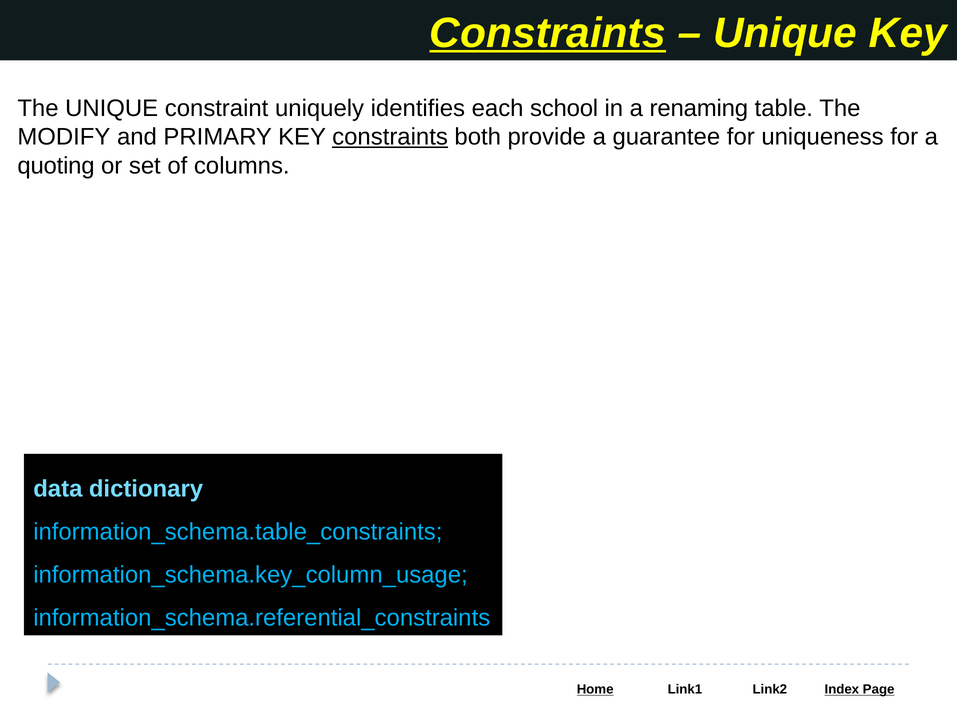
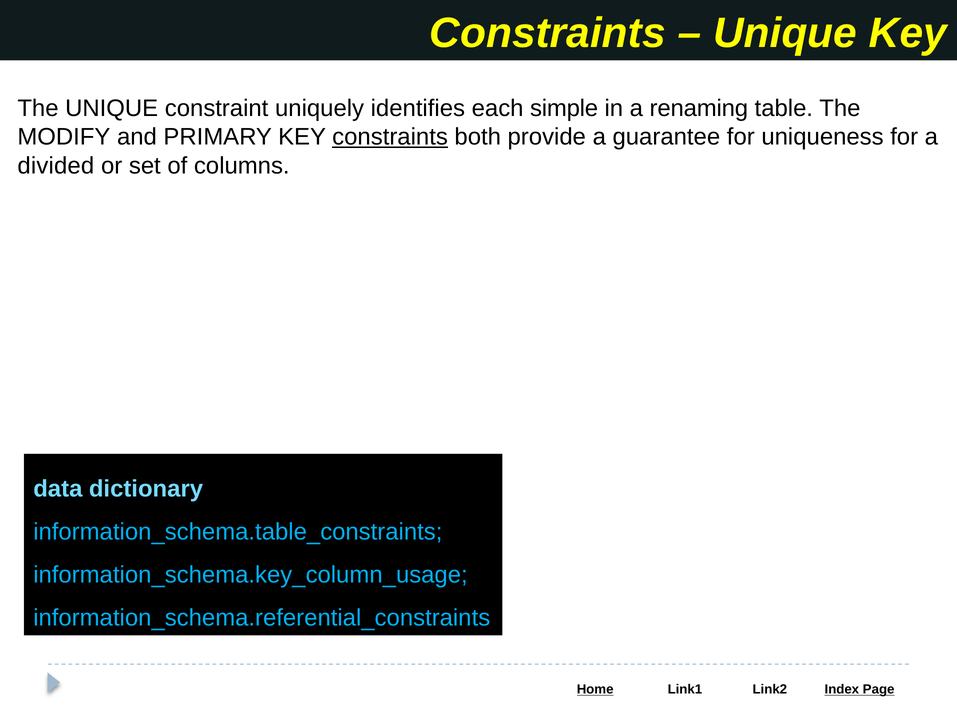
Constraints at (548, 33) underline: present -> none
school: school -> simple
quoting: quoting -> divided
